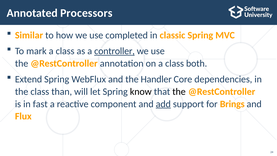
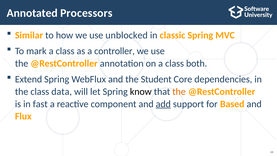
completed: completed -> unblocked
controller underline: present -> none
Handler: Handler -> Student
than: than -> data
the at (179, 91) colour: black -> orange
Brings: Brings -> Based
